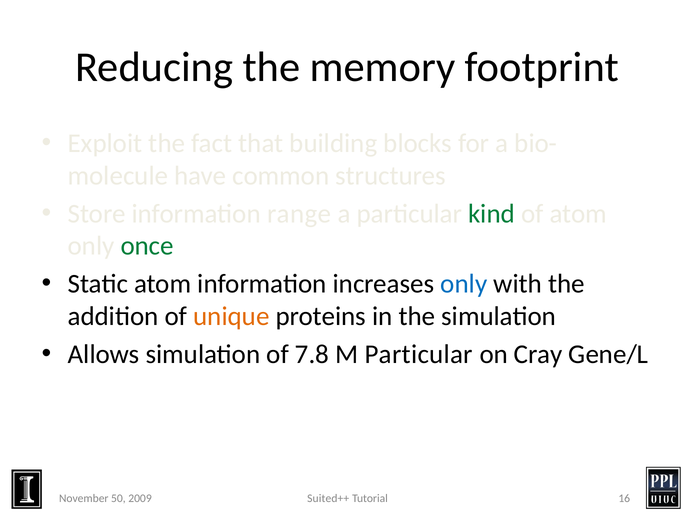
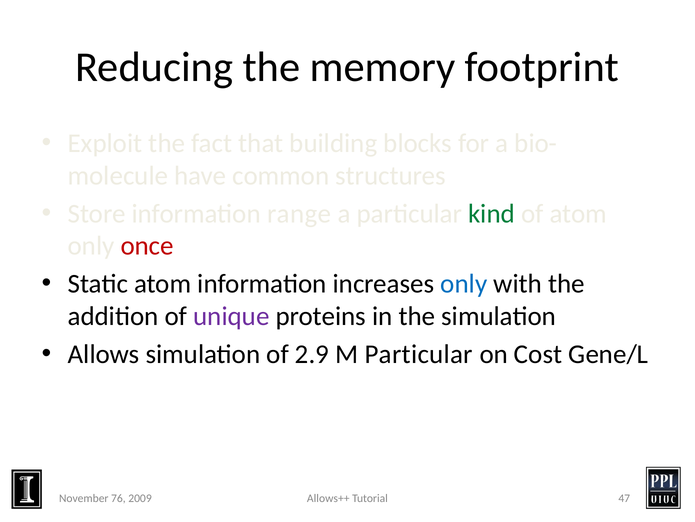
once colour: green -> red
unique colour: orange -> purple
7.8: 7.8 -> 2.9
Cray: Cray -> Cost
Suited++: Suited++ -> Allows++
16: 16 -> 47
50: 50 -> 76
